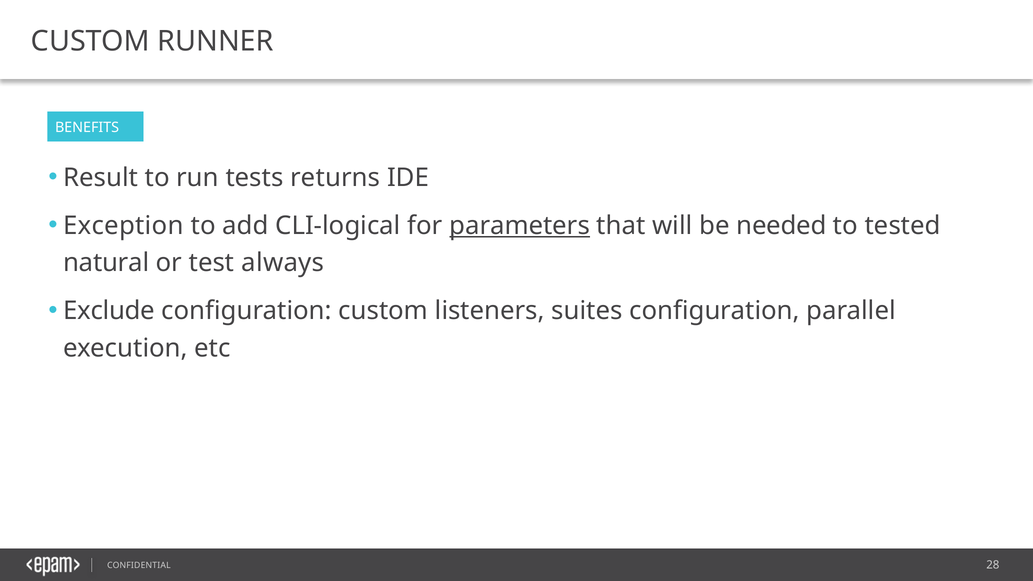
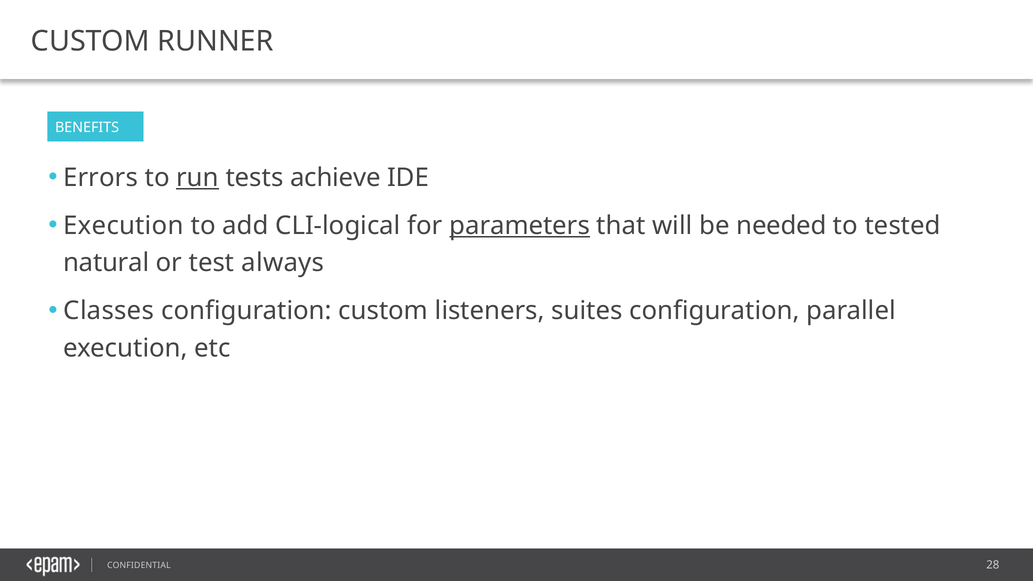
Result: Result -> Errors
run underline: none -> present
returns: returns -> achieve
Exception at (123, 226): Exception -> Execution
Exclude: Exclude -> Classes
